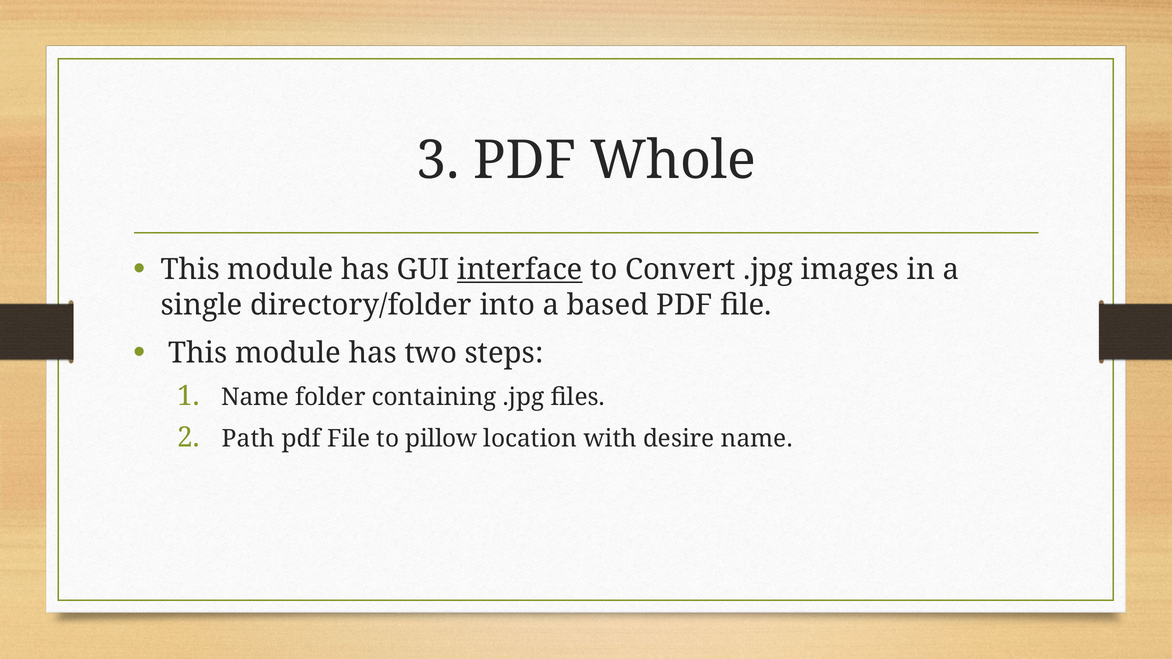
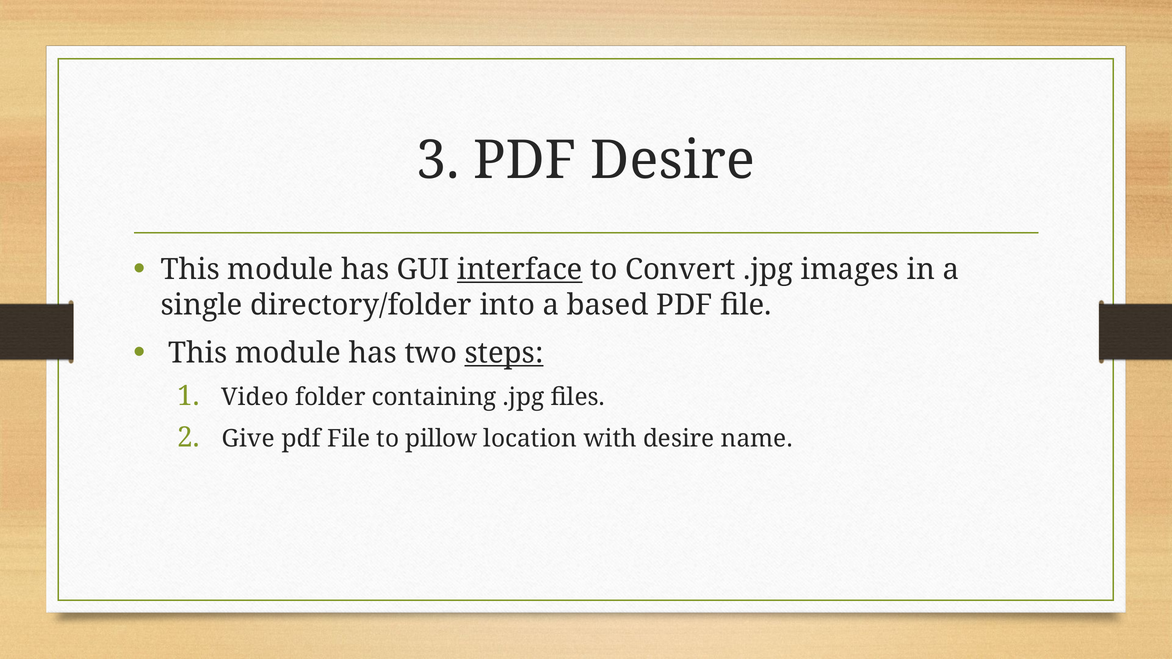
PDF Whole: Whole -> Desire
steps underline: none -> present
Name at (255, 397): Name -> Video
Path: Path -> Give
